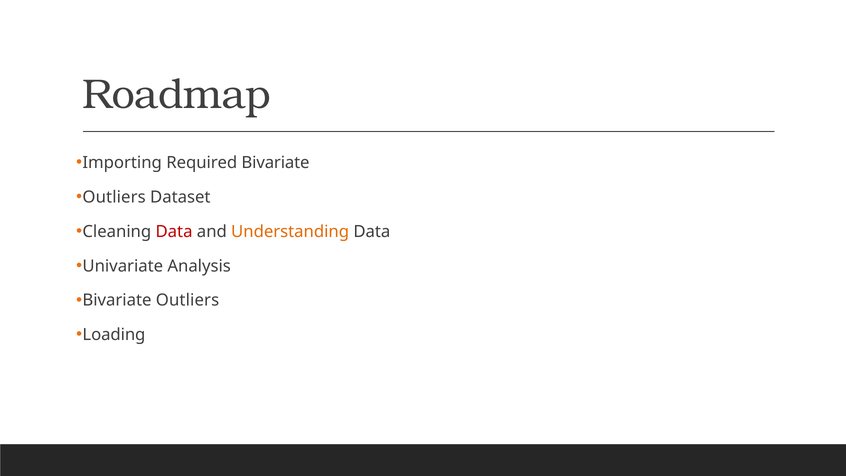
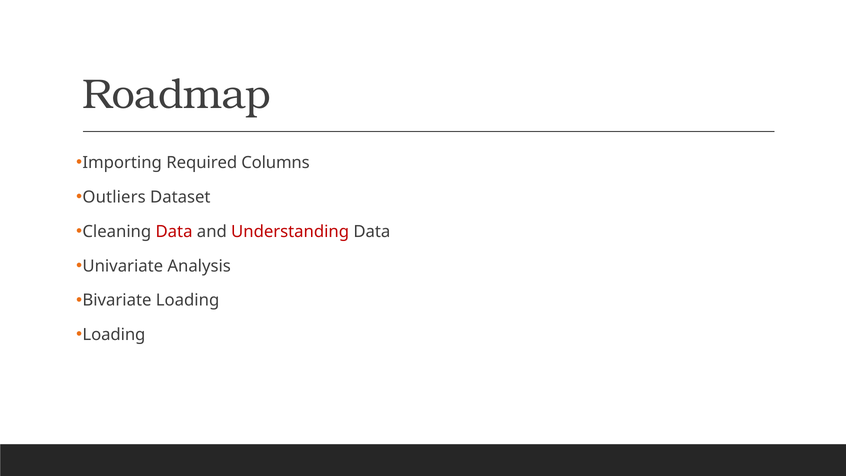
Required Bivariate: Bivariate -> Columns
Understanding colour: orange -> red
Bivariate Outliers: Outliers -> Loading
